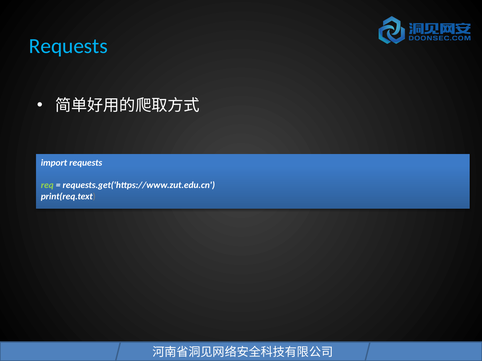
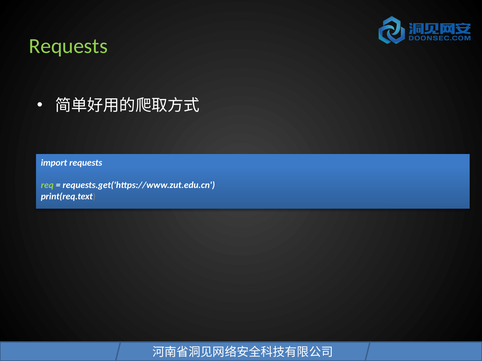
Requests at (68, 46) colour: light blue -> light green
